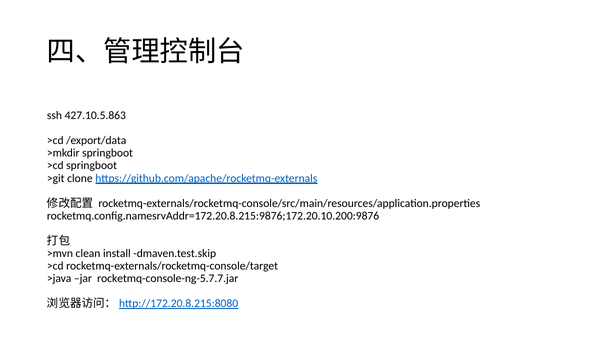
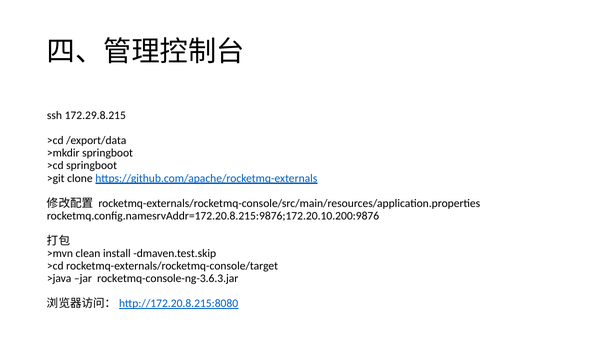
427.10.5.863: 427.10.5.863 -> 172.29.8.215
rocketmq-console-ng-5.7.7.jar: rocketmq-console-ng-5.7.7.jar -> rocketmq-console-ng-3.6.3.jar
